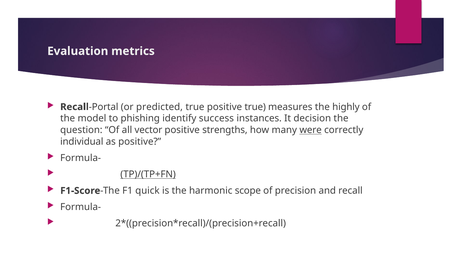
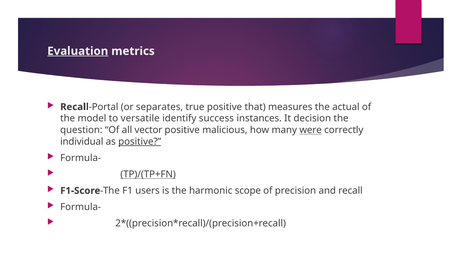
Evaluation underline: none -> present
predicted: predicted -> separates
positive true: true -> that
highly: highly -> actual
phishing: phishing -> versatile
strengths: strengths -> malicious
positive at (140, 142) underline: none -> present
quick: quick -> users
